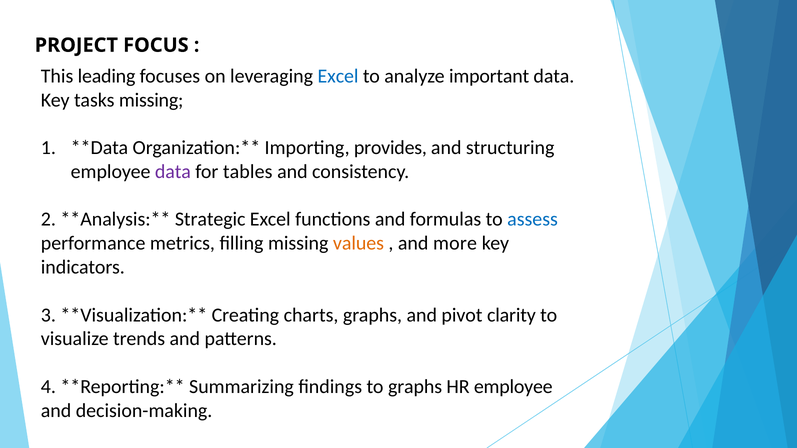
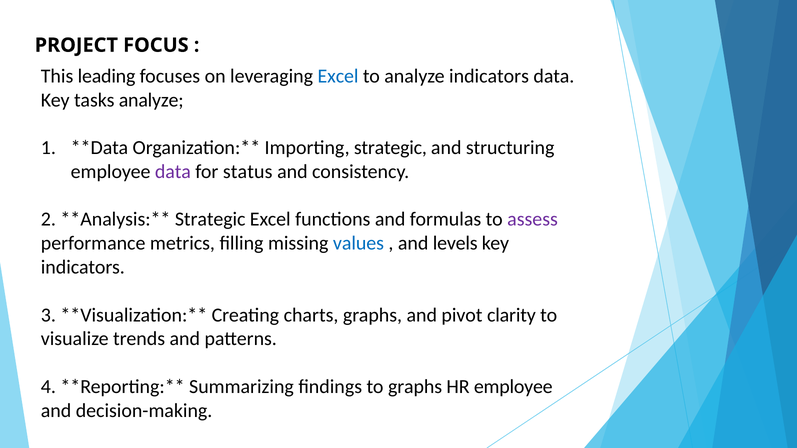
analyze important: important -> indicators
tasks missing: missing -> analyze
Importing provides: provides -> strategic
tables: tables -> status
assess colour: blue -> purple
values colour: orange -> blue
more: more -> levels
